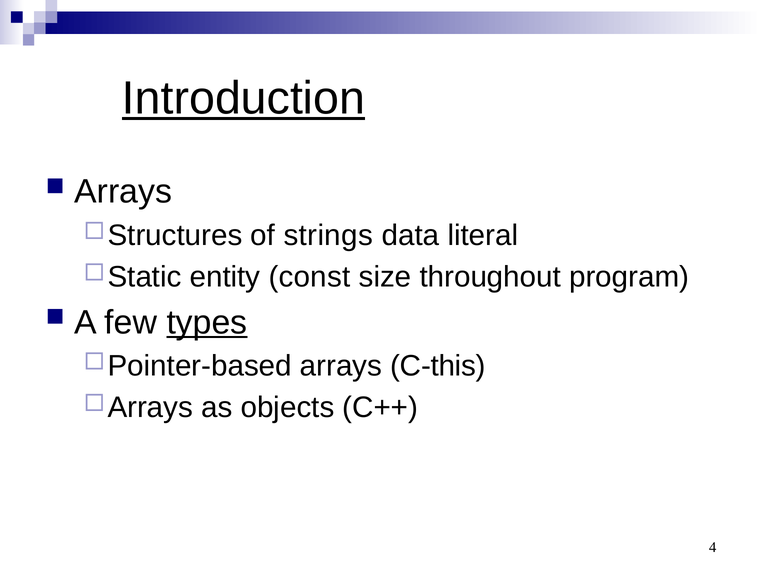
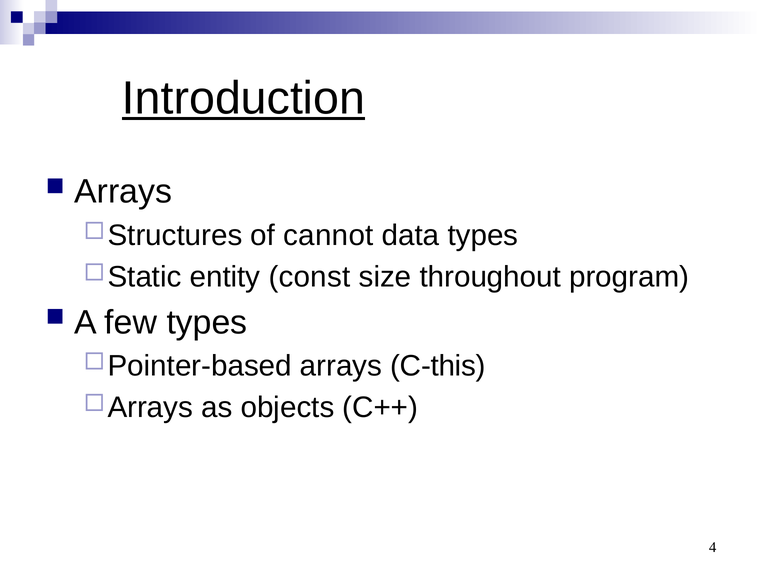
strings: strings -> cannot
data literal: literal -> types
types at (207, 322) underline: present -> none
